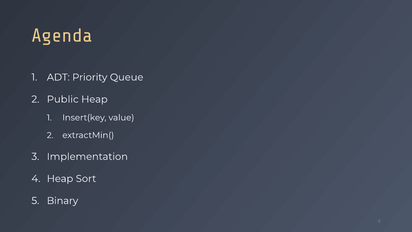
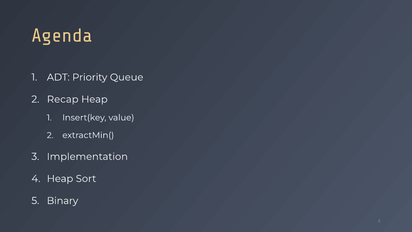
Public: Public -> Recap
